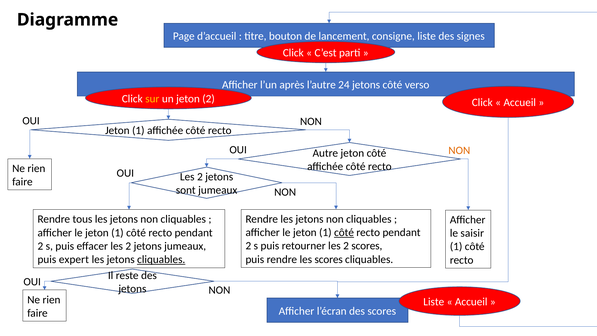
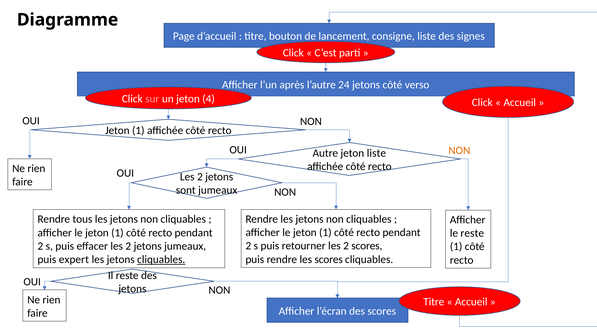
sur colour: yellow -> pink
jeton 2: 2 -> 4
jeton côté: côté -> liste
côté at (344, 232) underline: present -> none
le saisir: saisir -> reste
Liste at (434, 302): Liste -> Titre
